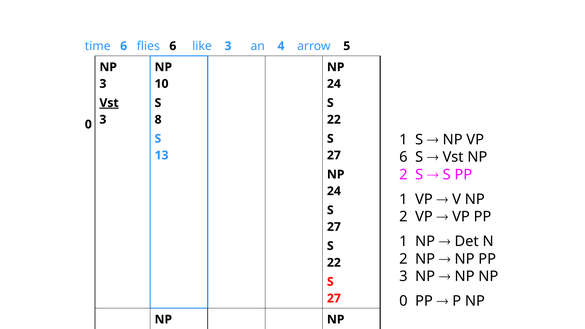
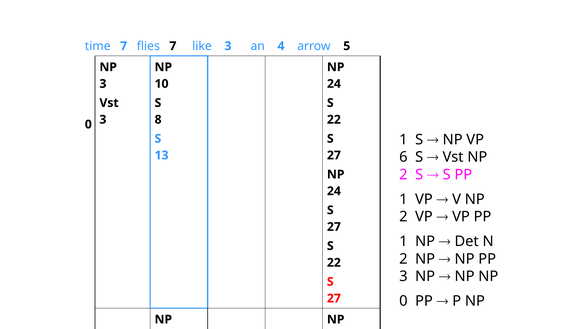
time 6: 6 -> 7
flies 6: 6 -> 7
Vst at (109, 103) underline: present -> none
